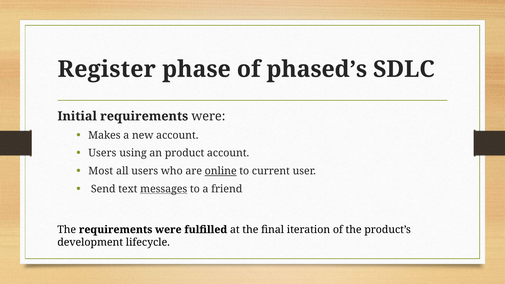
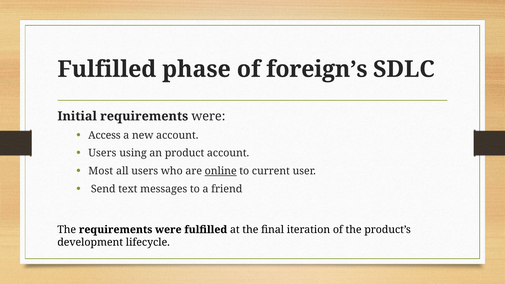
Register at (107, 69): Register -> Fulfilled
phased’s: phased’s -> foreign’s
Makes: Makes -> Access
messages underline: present -> none
